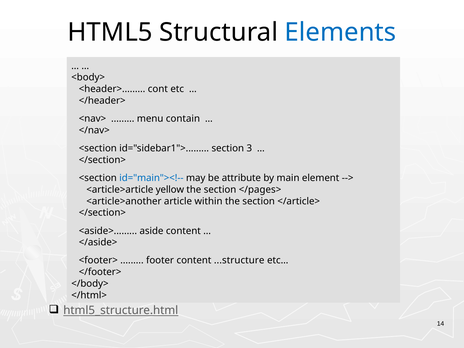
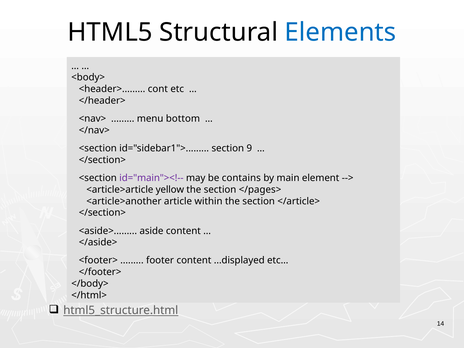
contain: contain -> bottom
3: 3 -> 9
id="main"><!-- colour: blue -> purple
attribute: attribute -> contains
...structure: ...structure -> ...displayed
